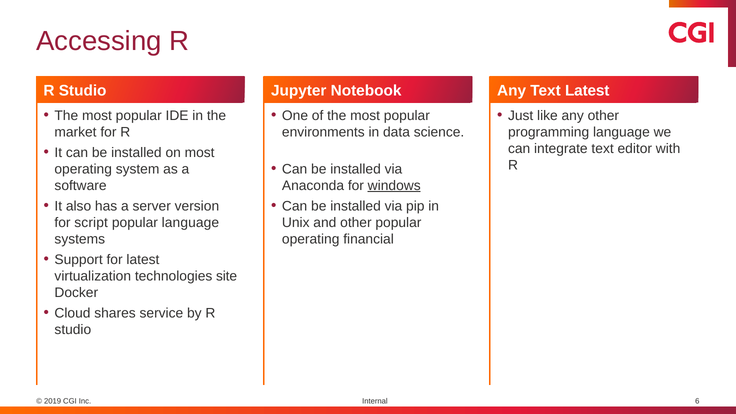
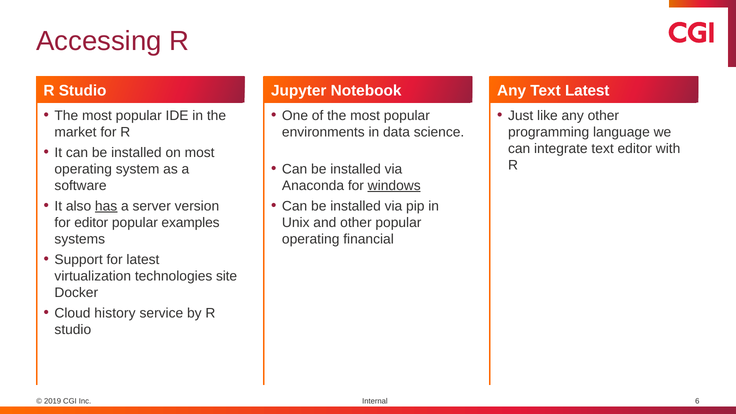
has underline: none -> present
for script: script -> editor
popular language: language -> examples
shares: shares -> history
